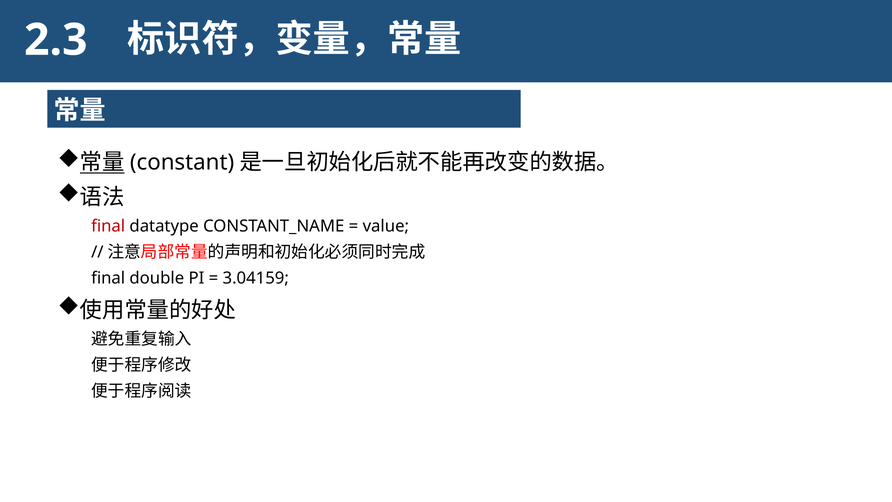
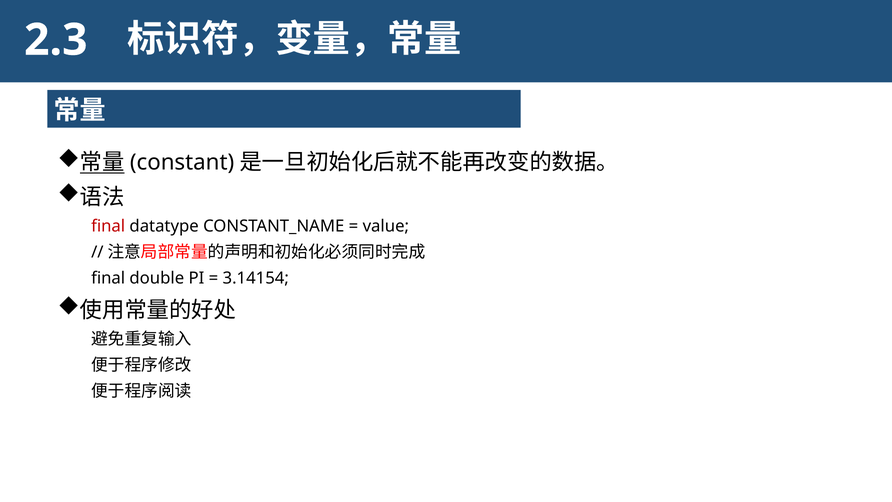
3.04159: 3.04159 -> 3.14154
